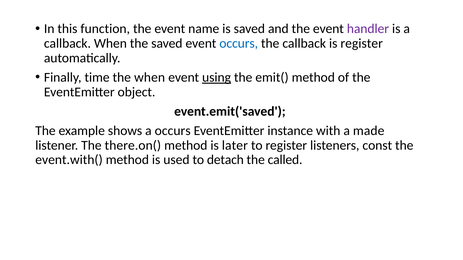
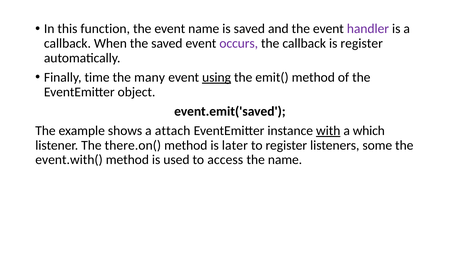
occurs at (239, 43) colour: blue -> purple
the when: when -> many
a occurs: occurs -> attach
with underline: none -> present
made: made -> which
const: const -> some
detach: detach -> access
the called: called -> name
